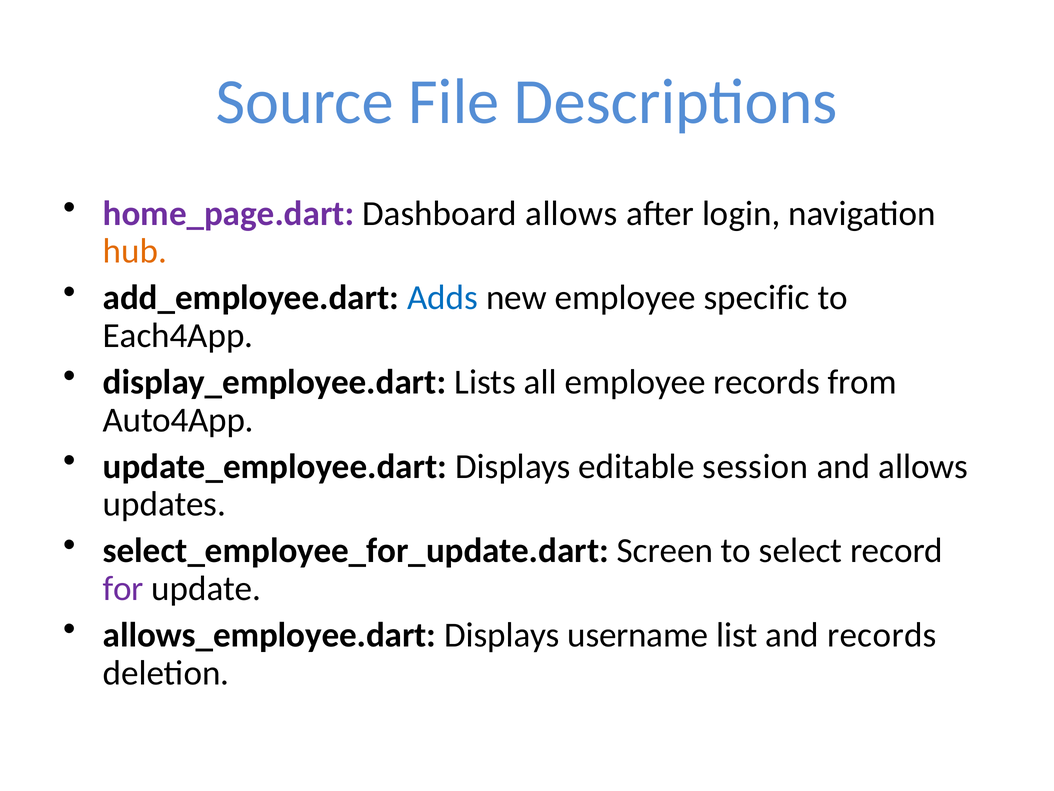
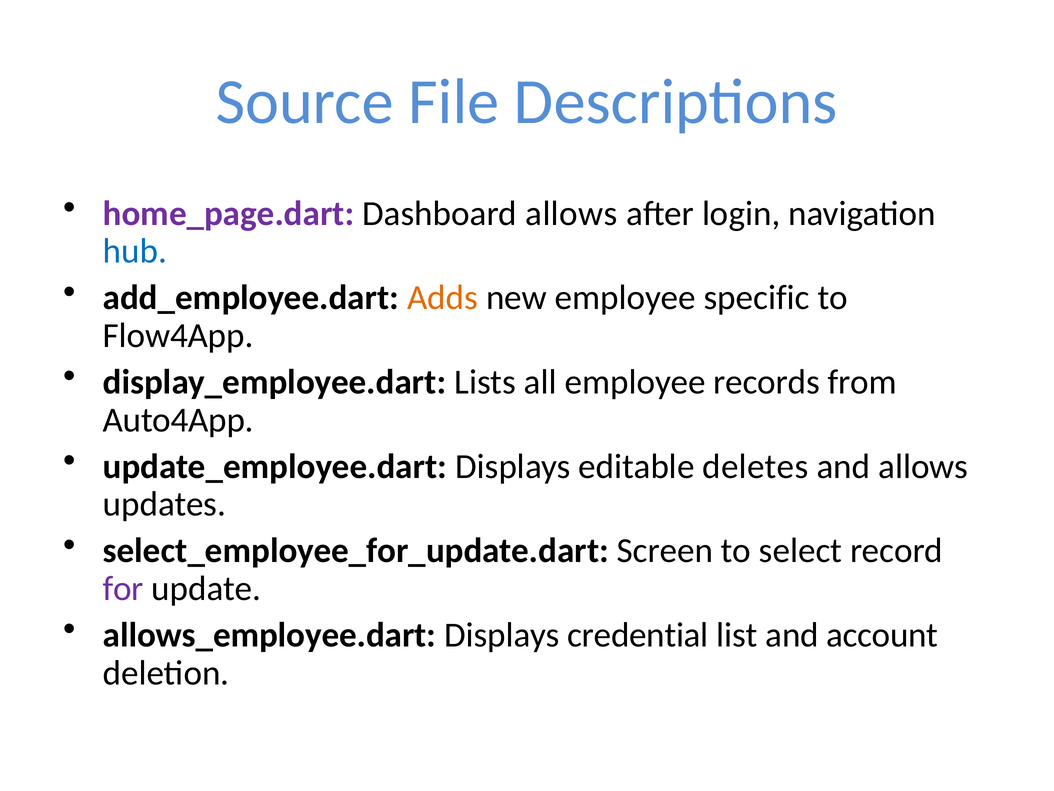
hub colour: orange -> blue
Adds colour: blue -> orange
Each4App: Each4App -> Flow4App
session: session -> deletes
username: username -> credential
and records: records -> account
